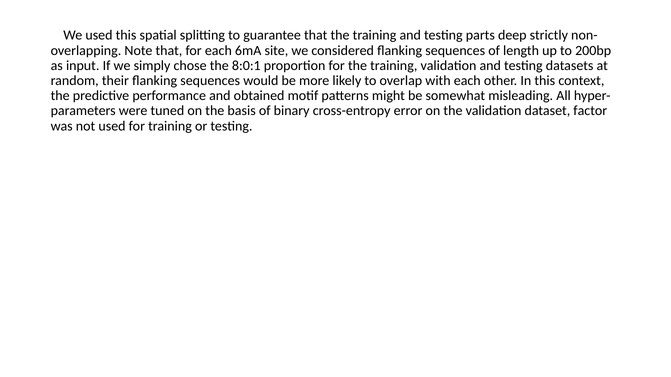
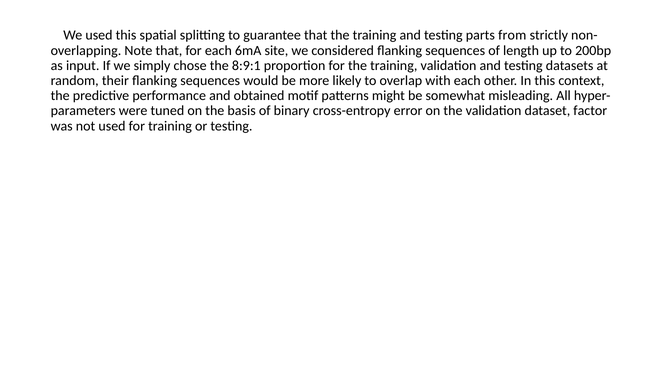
deep: deep -> from
8:0:1: 8:0:1 -> 8:9:1
